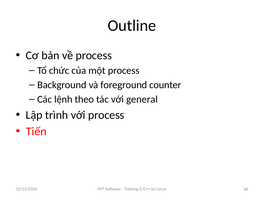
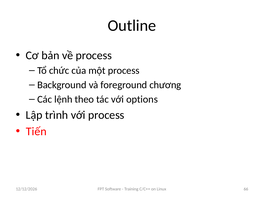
counter: counter -> chương
general: general -> options
